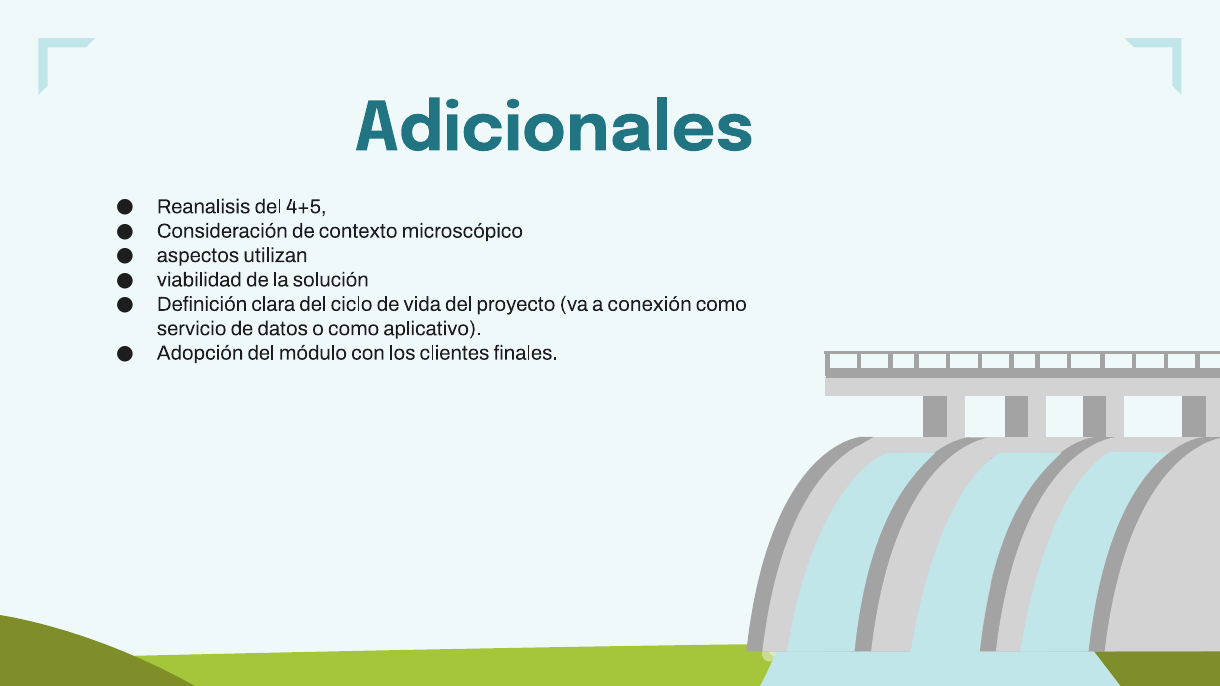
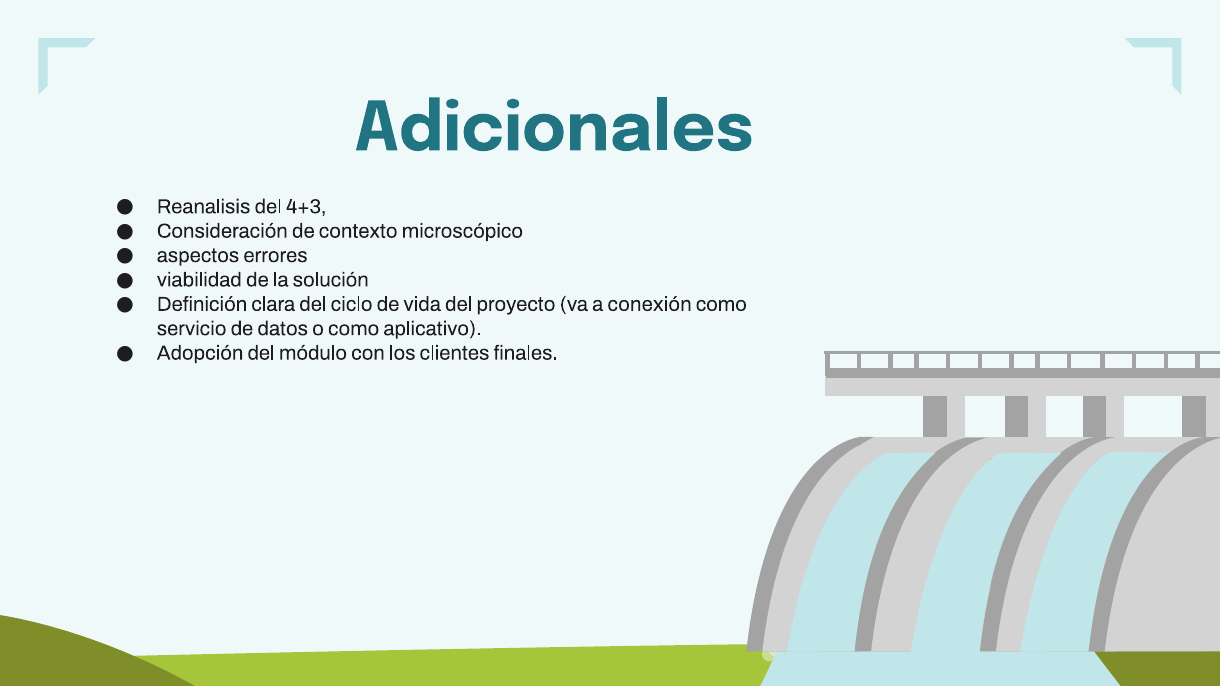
4+5: 4+5 -> 4+3
utilizan: utilizan -> errores
